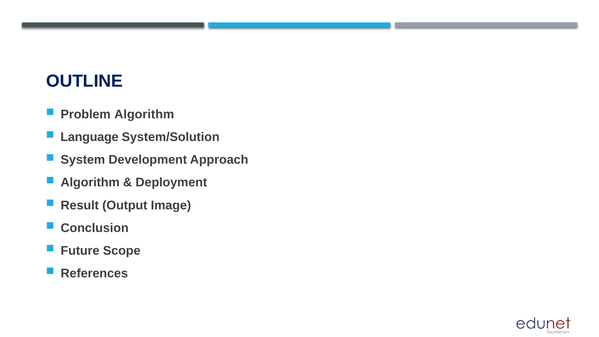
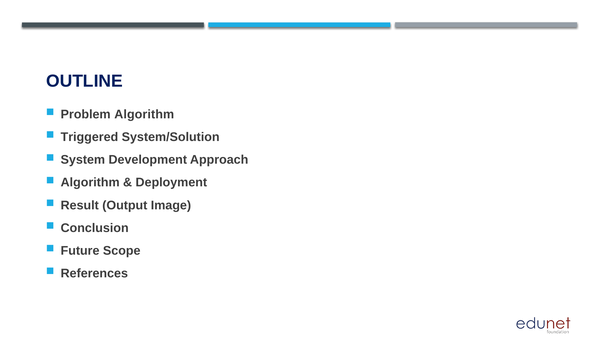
Language: Language -> Triggered
